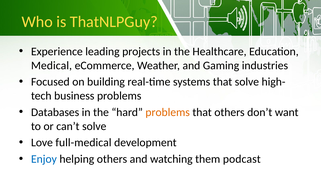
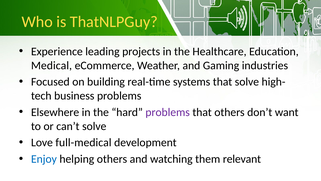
Databases: Databases -> Elsewhere
problems at (168, 112) colour: orange -> purple
podcast: podcast -> relevant
